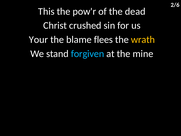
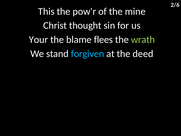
dead: dead -> mine
crushed: crushed -> thought
wrath colour: yellow -> light green
mine: mine -> deed
